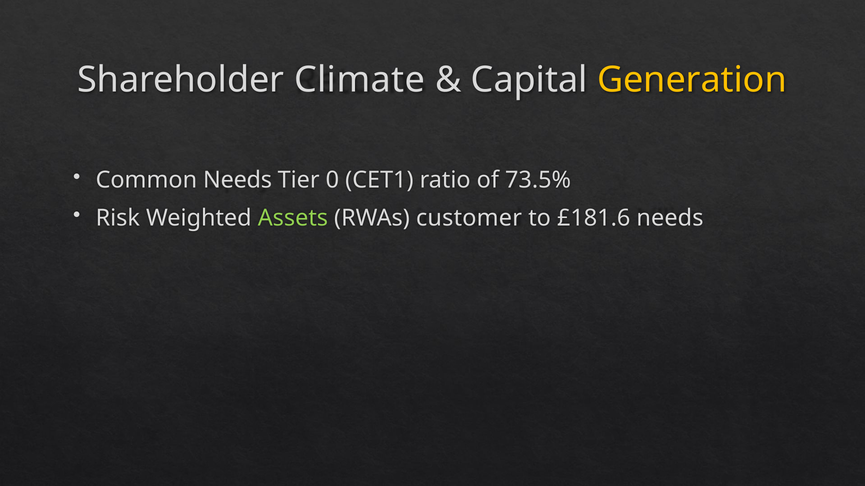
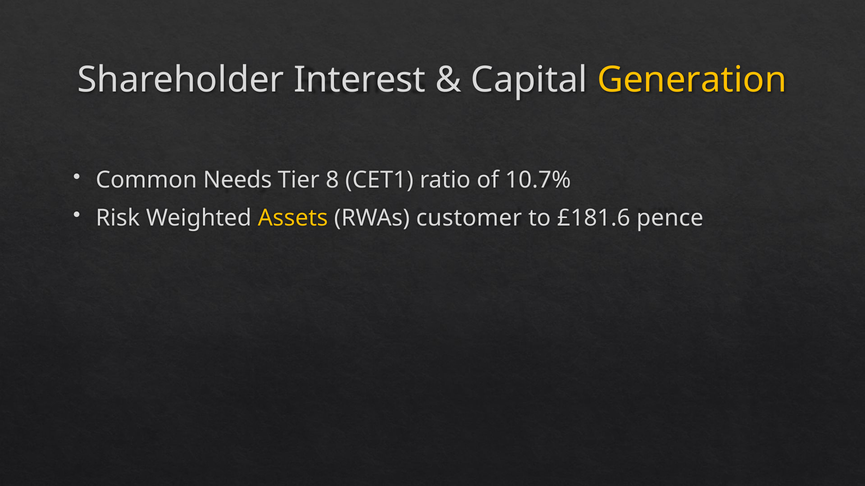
Climate: Climate -> Interest
0: 0 -> 8
73.5%: 73.5% -> 10.7%
Assets colour: light green -> yellow
£181.6 needs: needs -> pence
